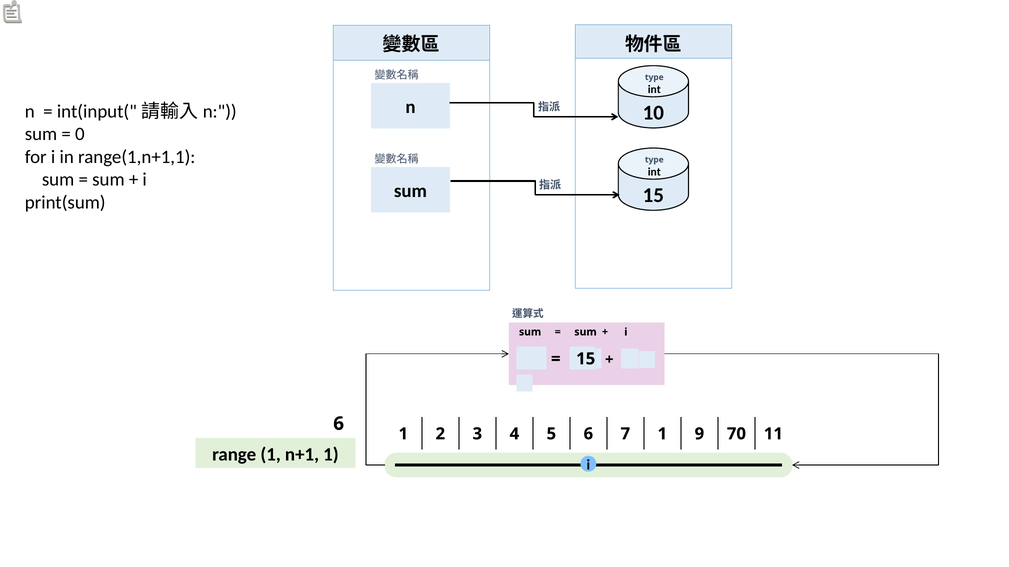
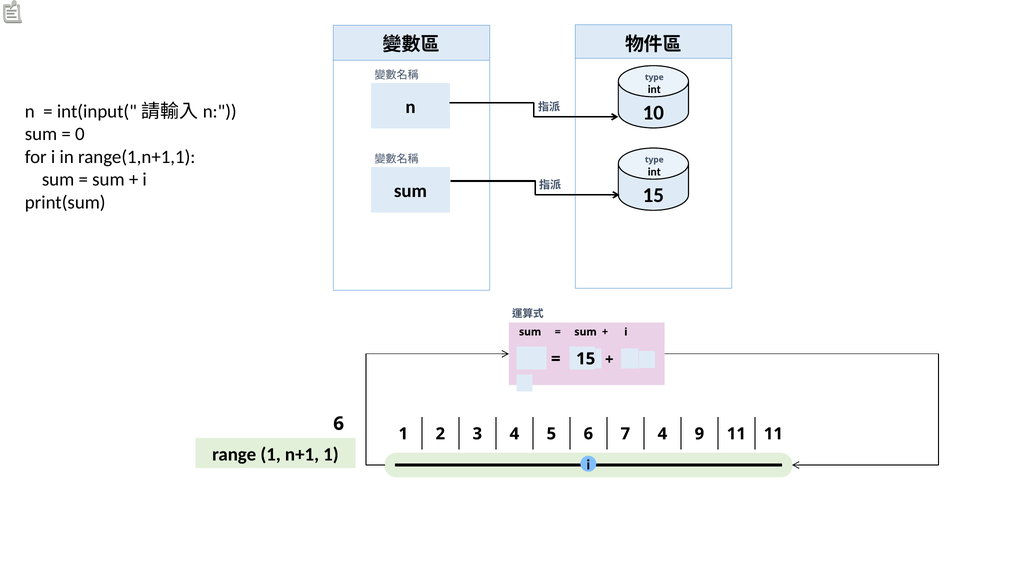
7 1: 1 -> 4
9 70: 70 -> 11
